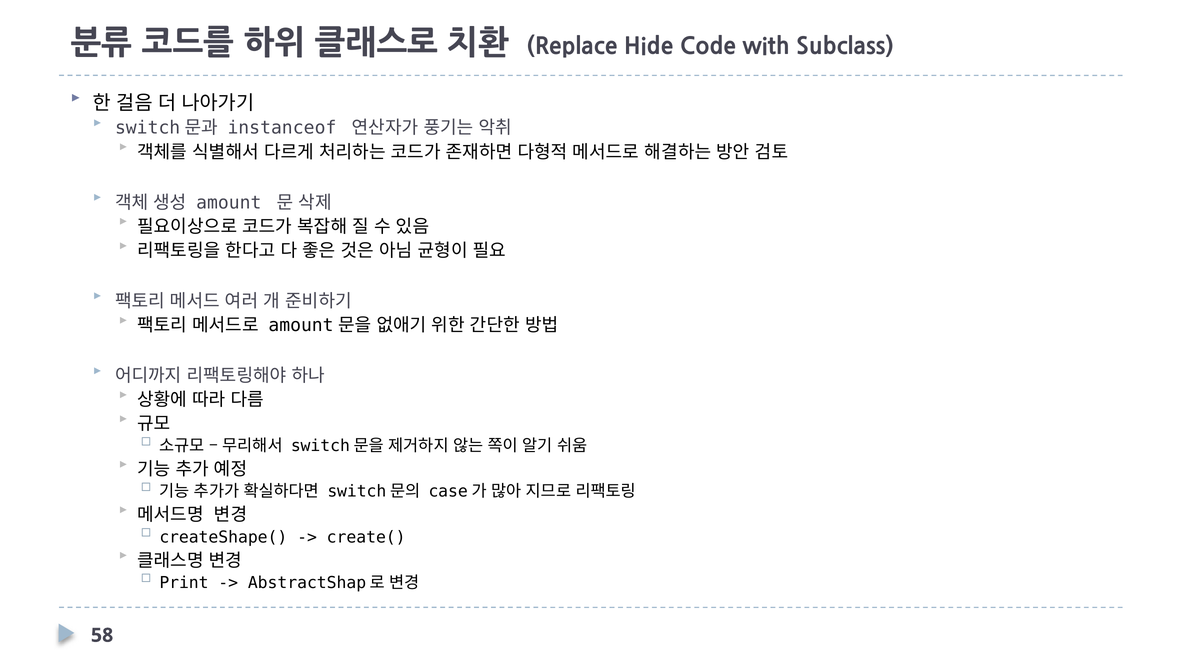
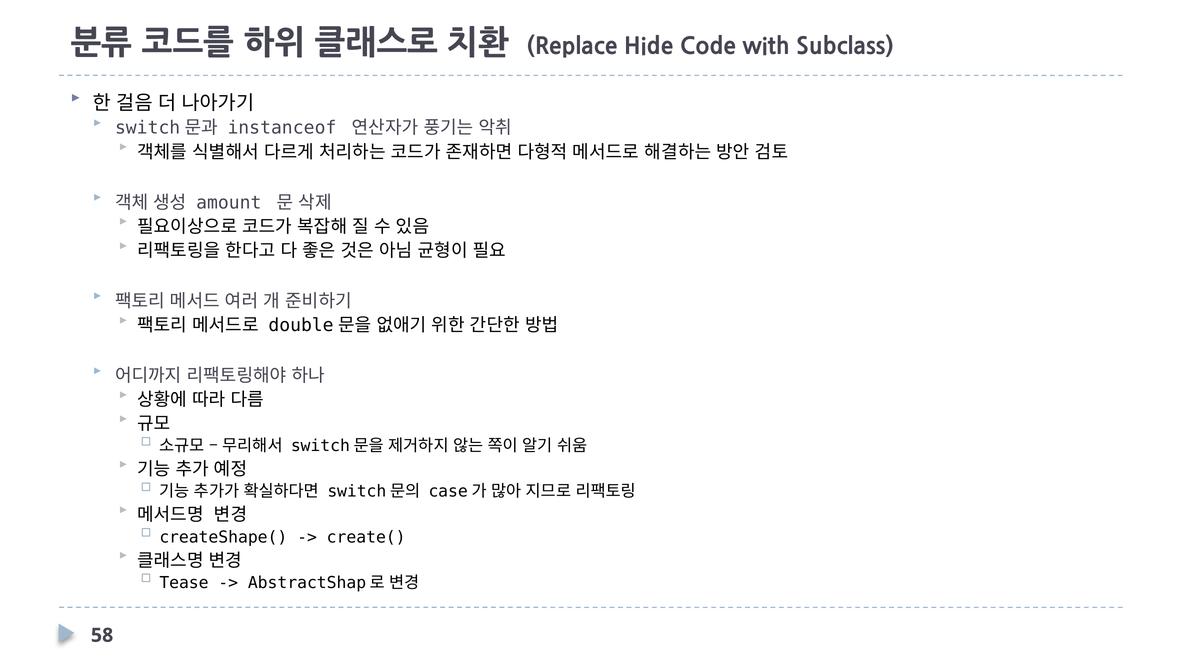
amount at (301, 325): amount -> double
Print: Print -> Tease
